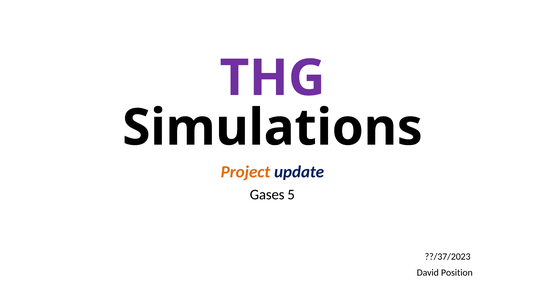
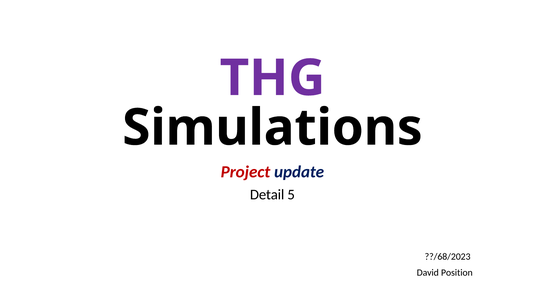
Project colour: orange -> red
Gases: Gases -> Detail
??/37/2023: ??/37/2023 -> ??/68/2023
